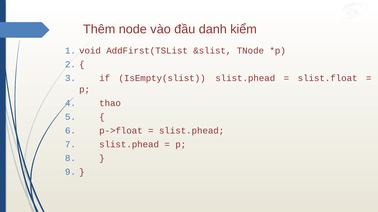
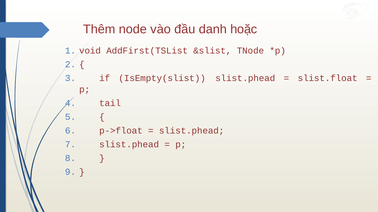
kiểm: kiểm -> hoặc
thao: thao -> tail
